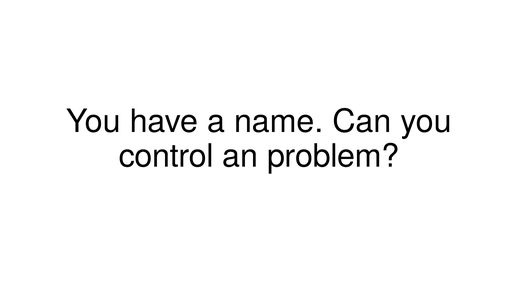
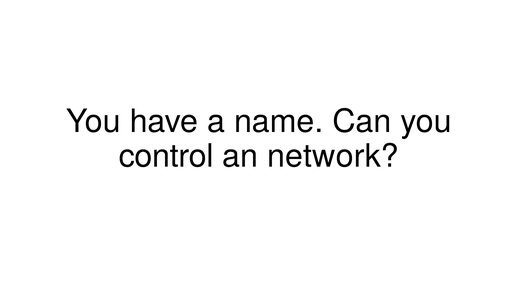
problem: problem -> network
